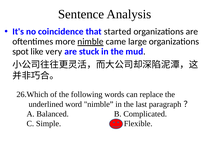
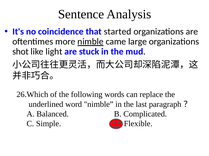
spot: spot -> shot
very: very -> light
